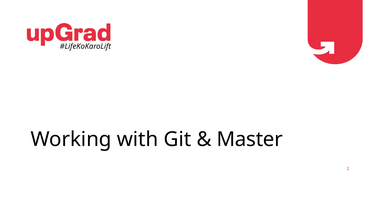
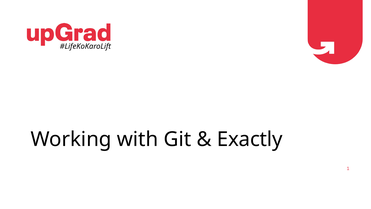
Master: Master -> Exactly
